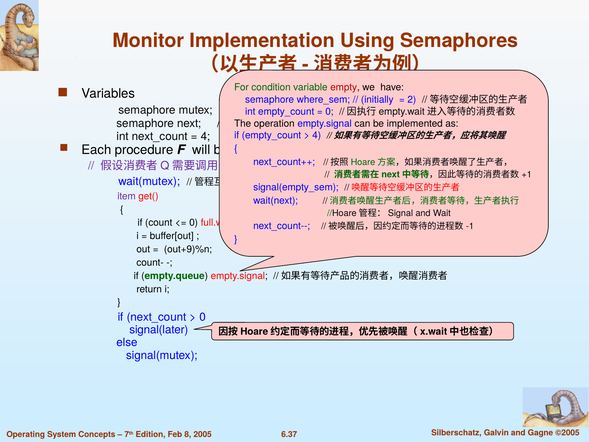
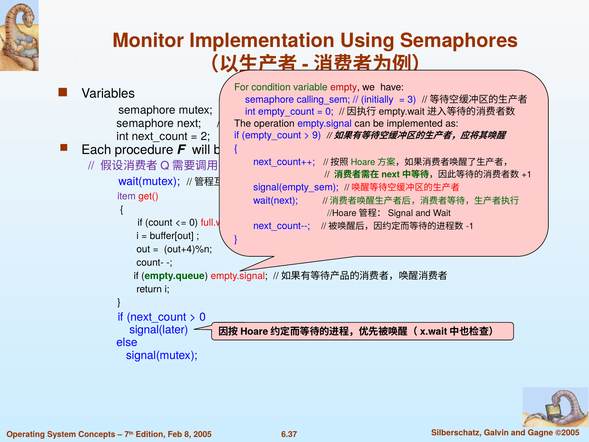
where_sem: where_sem -> calling_sem
2: 2 -> 3
4 at (317, 135): 4 -> 9
4 at (205, 136): 4 -> 2
out+9)%n: out+9)%n -> out+4)%n
